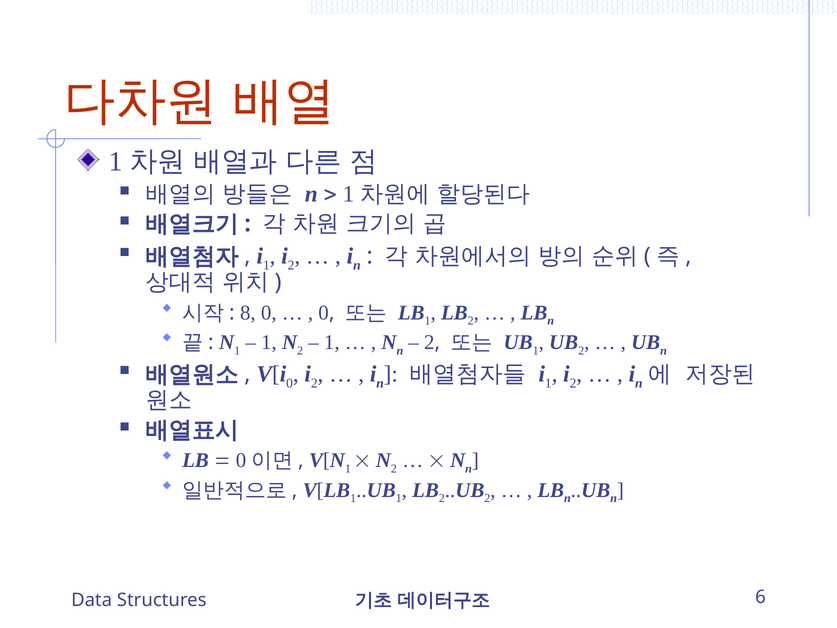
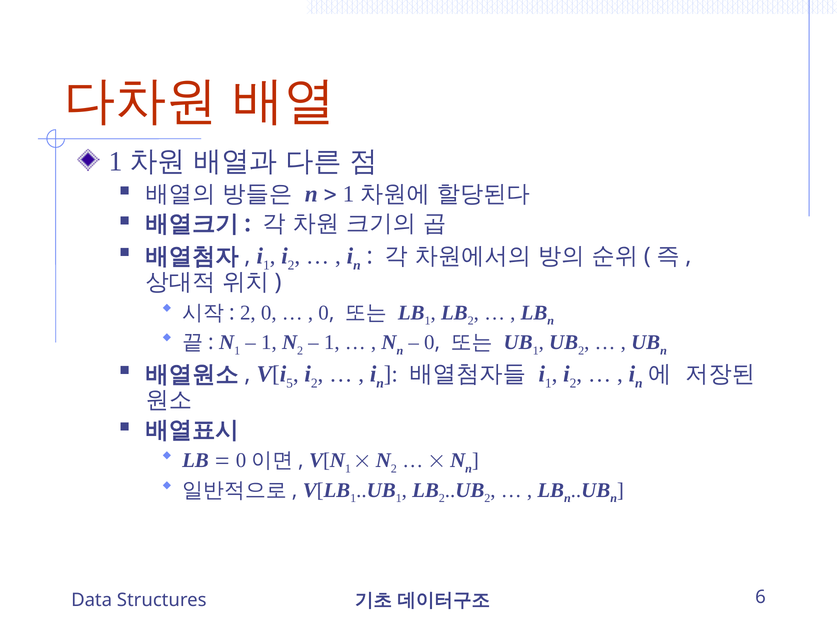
8 at (248, 312): 8 -> 2
2 at (429, 342): 2 -> 0
0 at (290, 383): 0 -> 5
